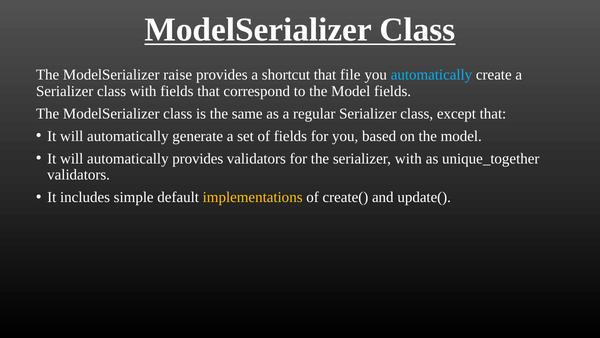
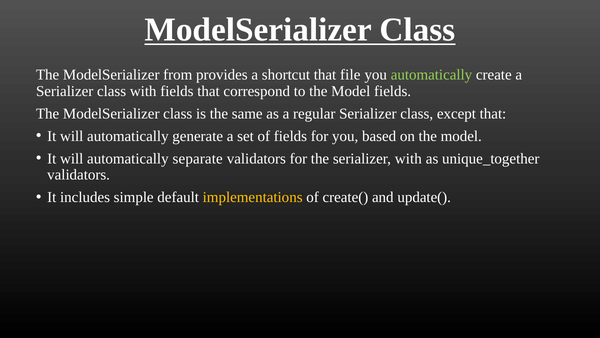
raise: raise -> from
automatically at (431, 75) colour: light blue -> light green
automatically provides: provides -> separate
